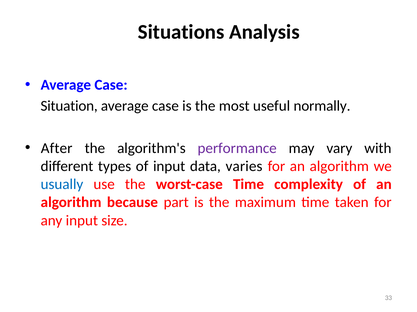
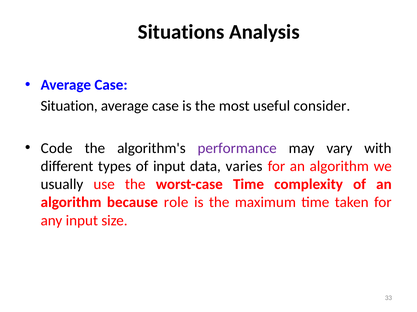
normally: normally -> consider
After: After -> Code
usually colour: blue -> black
part: part -> role
